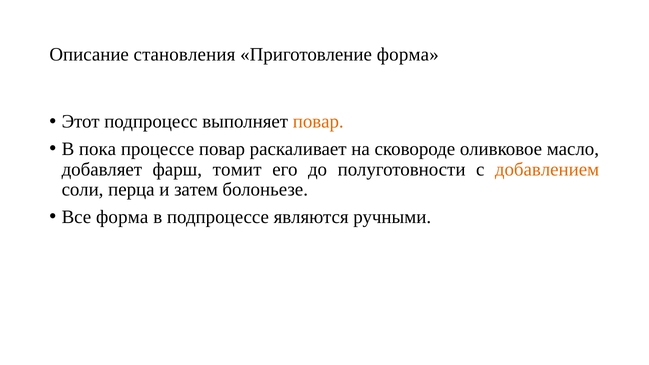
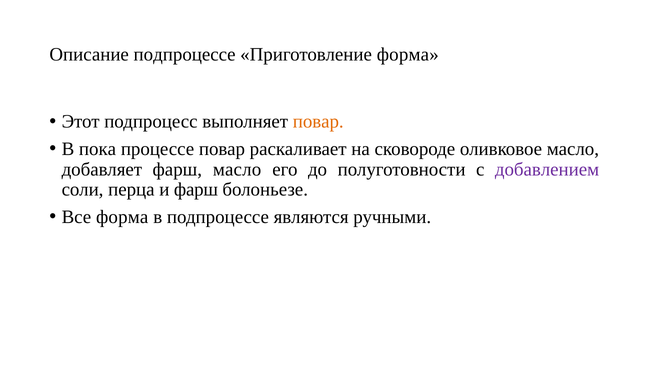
Описание становления: становления -> подпроцессе
фарш томит: томит -> масло
добавлением colour: orange -> purple
и затем: затем -> фарш
